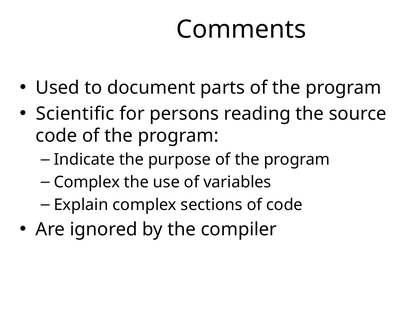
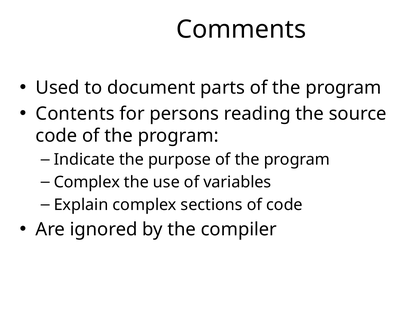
Scientific: Scientific -> Contents
